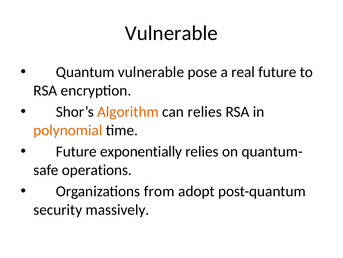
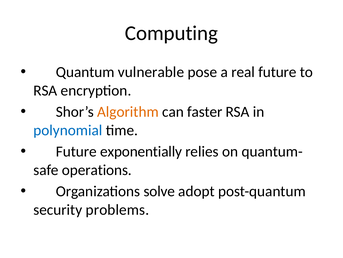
Vulnerable at (171, 33): Vulnerable -> Computing
can relies: relies -> faster
polynomial colour: orange -> blue
from: from -> solve
massively: massively -> problems
